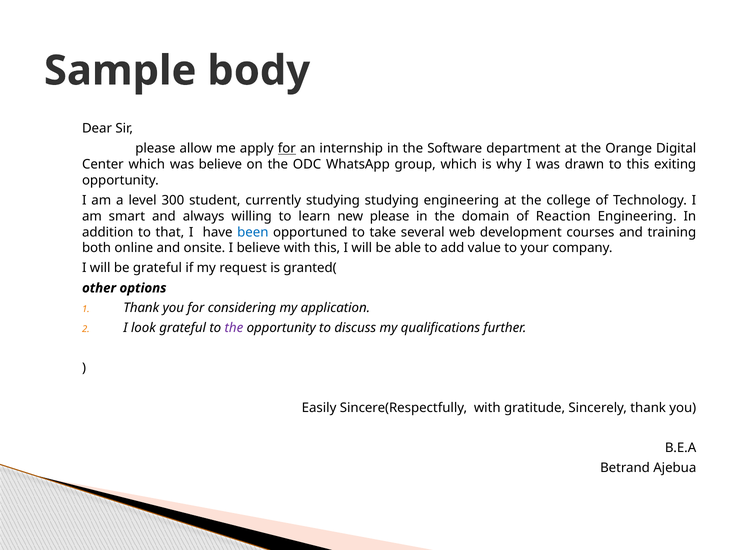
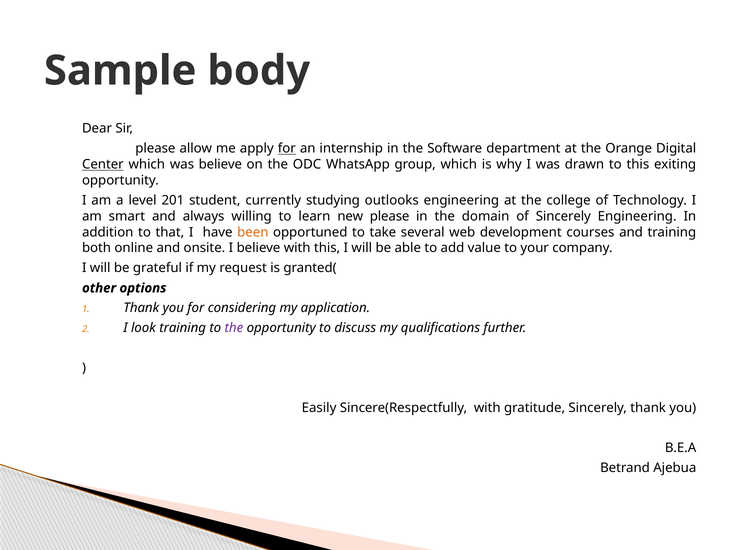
Center underline: none -> present
300: 300 -> 201
studying studying: studying -> outlooks
of Reaction: Reaction -> Sincerely
been colour: blue -> orange
look grateful: grateful -> training
